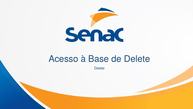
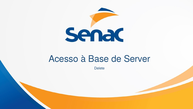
de Delete: Delete -> Server
